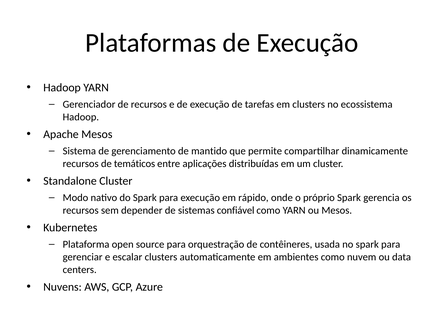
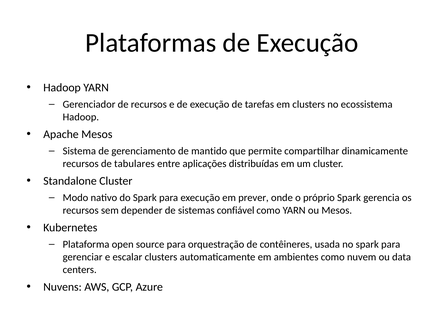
temáticos: temáticos -> tabulares
rápido: rápido -> prever
